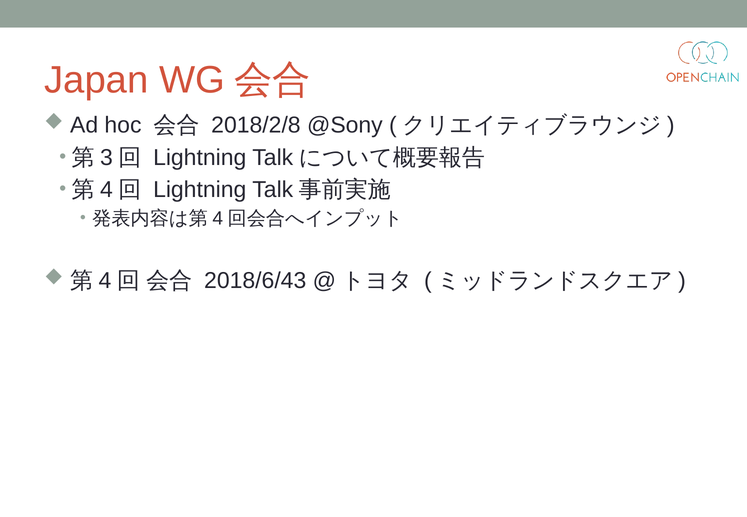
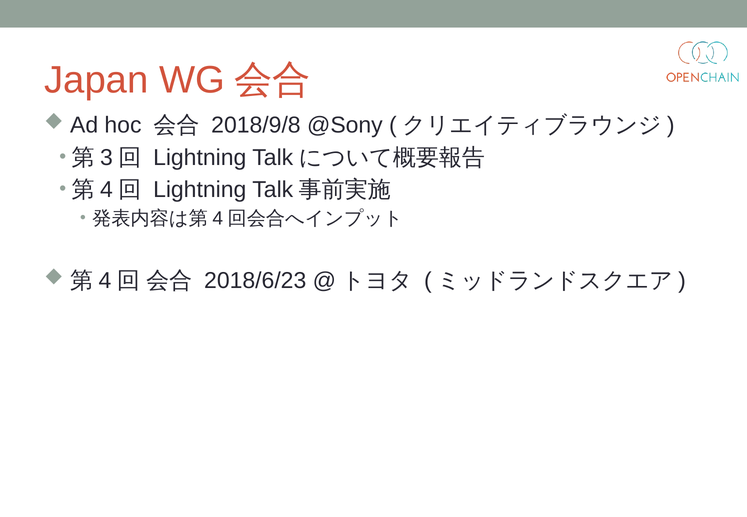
2018/2/8: 2018/2/8 -> 2018/9/8
2018/6/43: 2018/6/43 -> 2018/6/23
